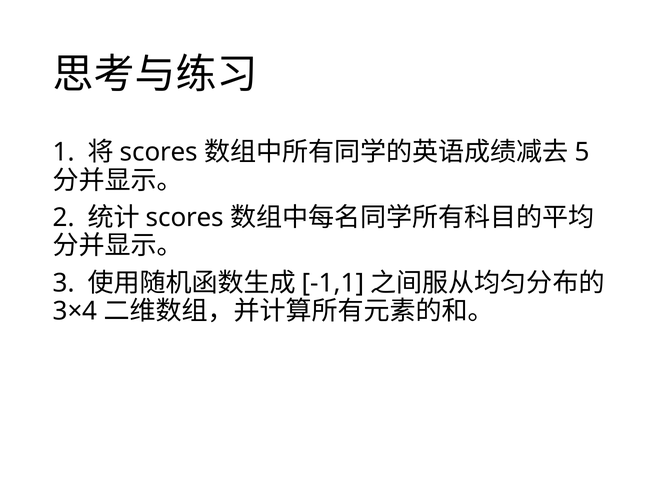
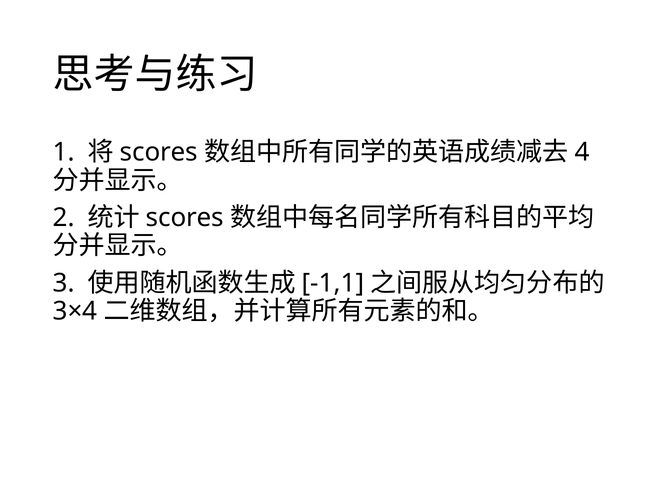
5: 5 -> 4
